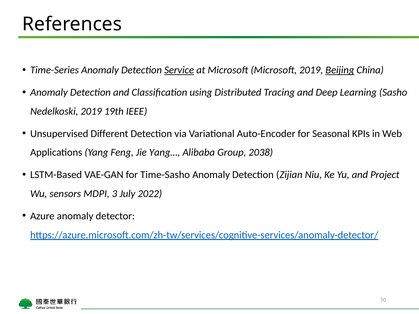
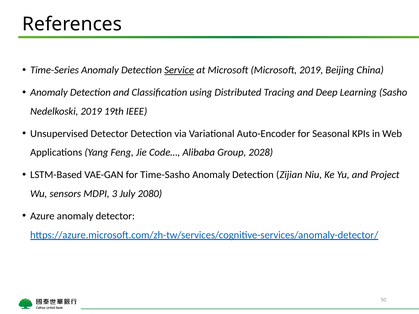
Beijing underline: present -> none
Unsupervised Different: Different -> Detector
Yang…: Yang… -> Code…
2038: 2038 -> 2028
2022: 2022 -> 2080
